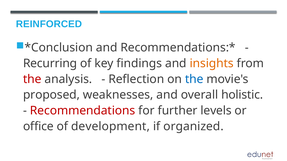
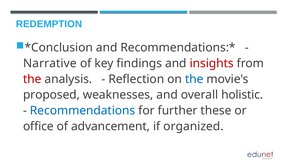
REINFORCED: REINFORCED -> REDEMPTION
Recurring: Recurring -> Narrative
insights colour: orange -> red
Recommendations colour: red -> blue
levels: levels -> these
development: development -> advancement
